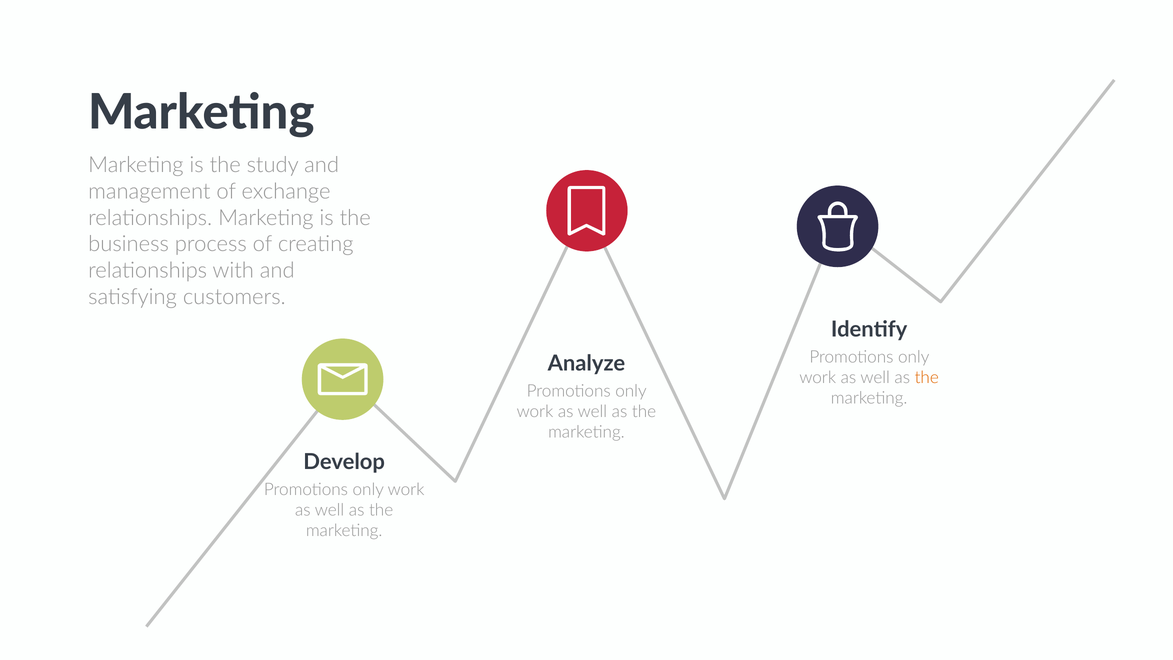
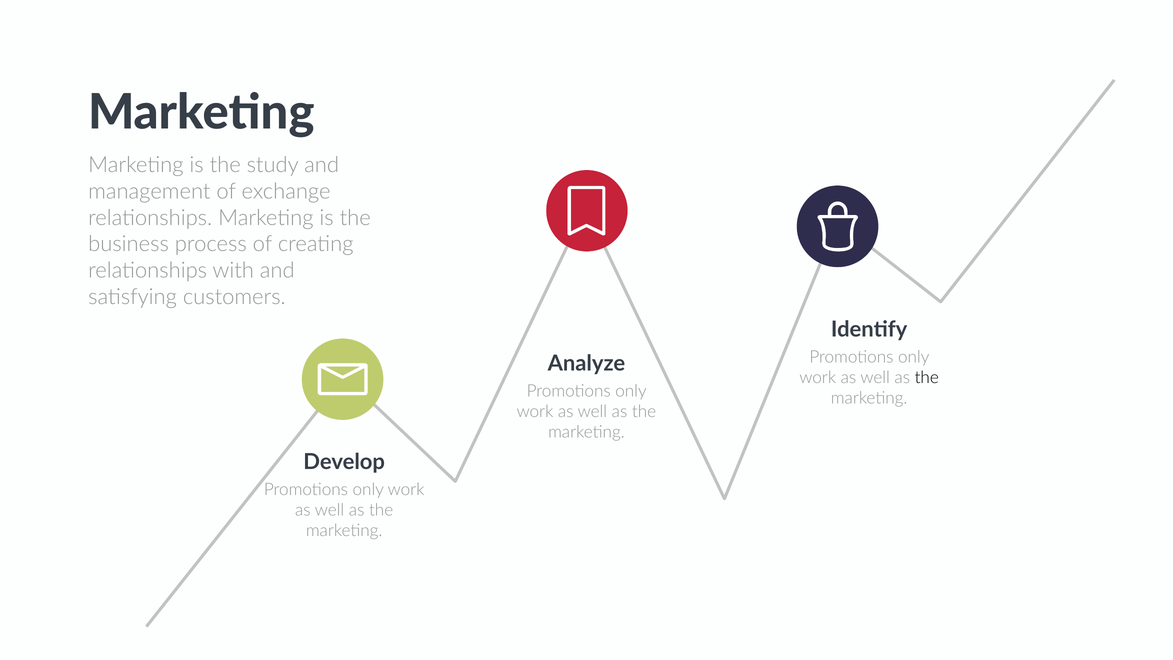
the at (927, 378) colour: orange -> black
